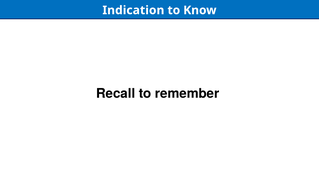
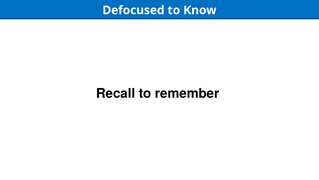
Indication: Indication -> Defocused
